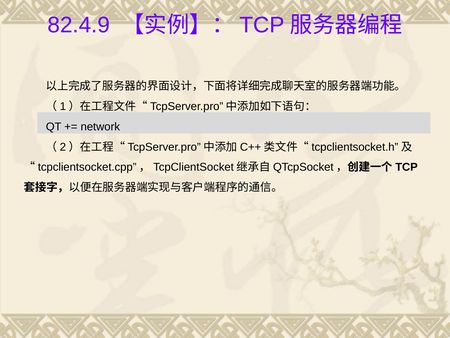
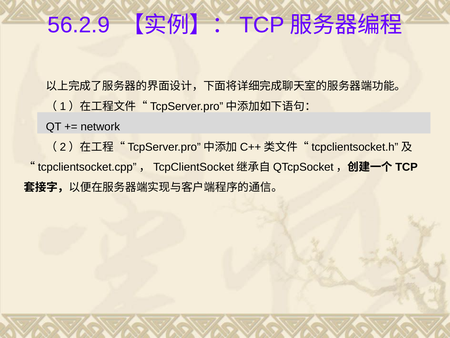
82.4.9: 82.4.9 -> 56.2.9
